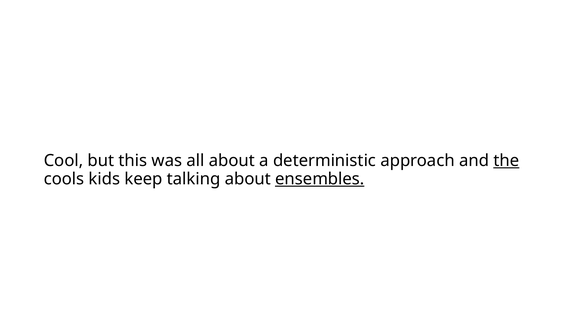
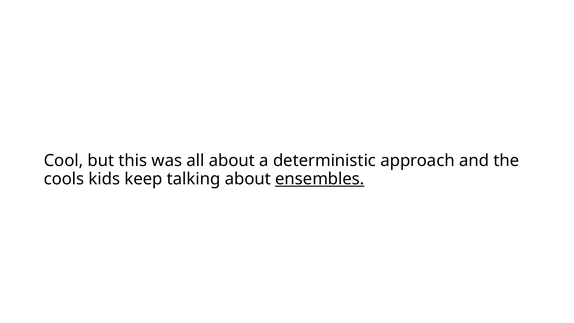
the underline: present -> none
